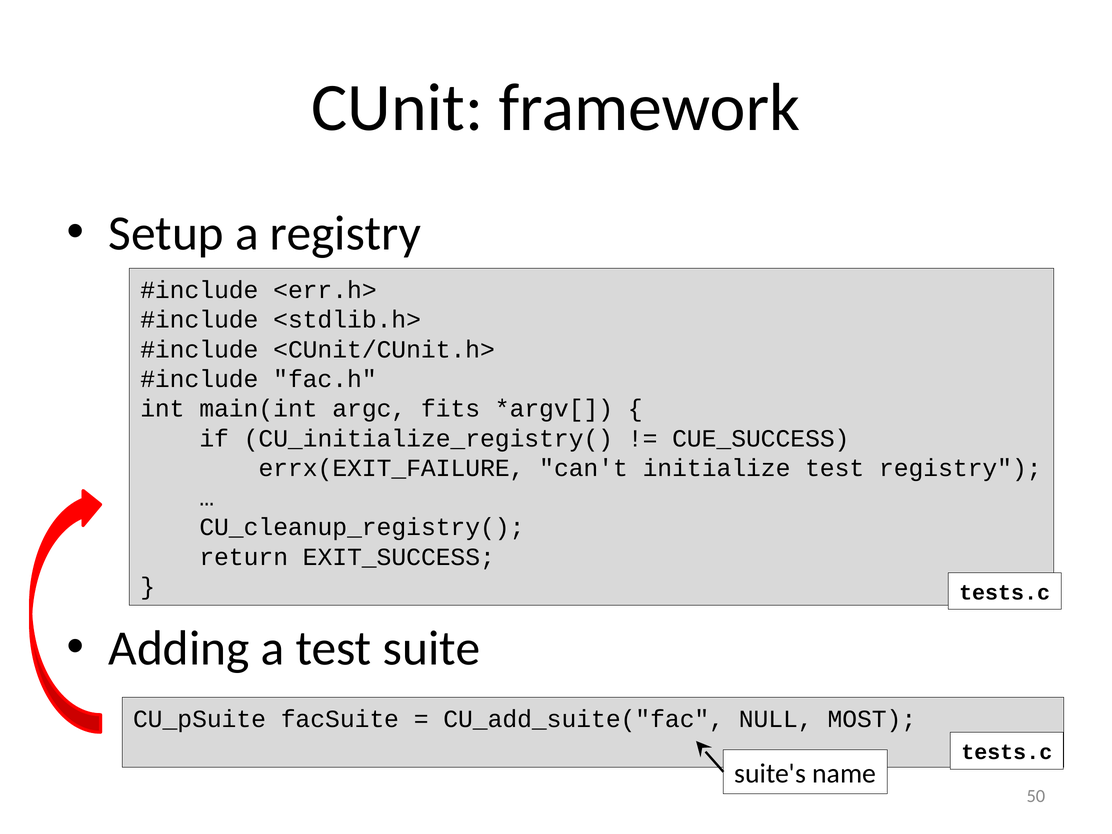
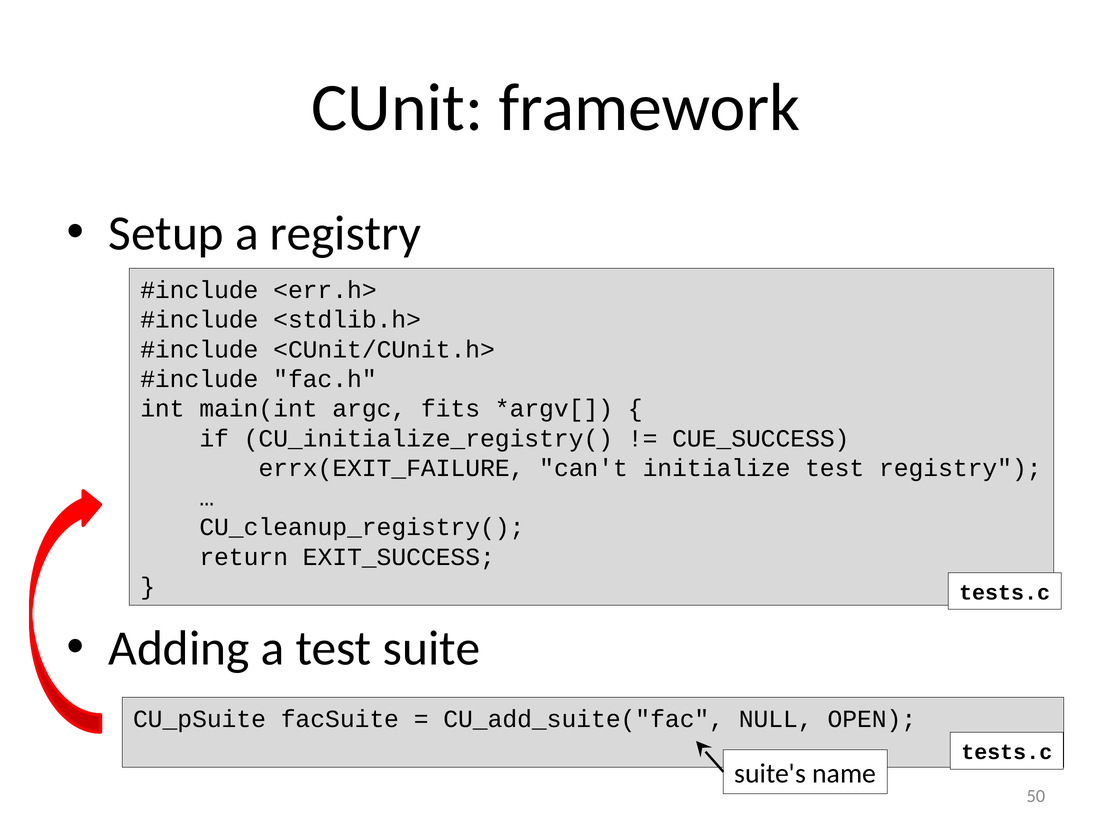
MOST: MOST -> OPEN
